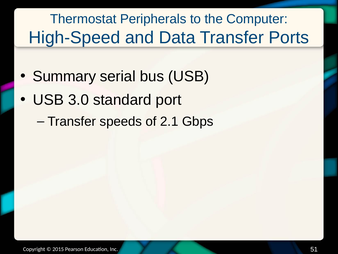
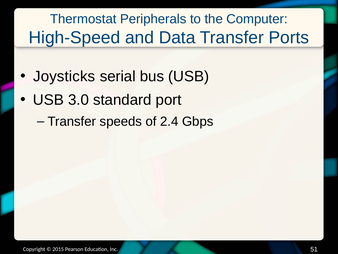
Summary: Summary -> Joysticks
2.1: 2.1 -> 2.4
